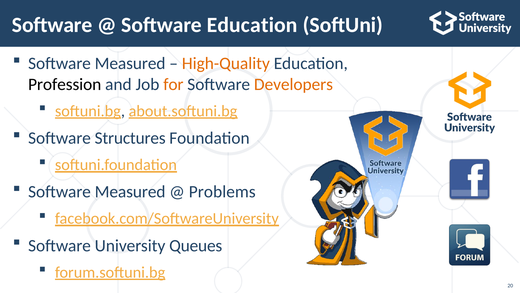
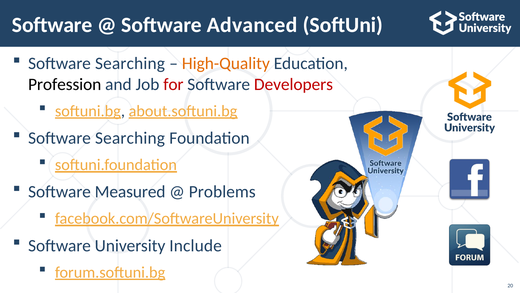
Software Education: Education -> Advanced
Measured at (130, 63): Measured -> Searching
for colour: orange -> red
Developers colour: orange -> red
Structures at (130, 138): Structures -> Searching
Queues: Queues -> Include
